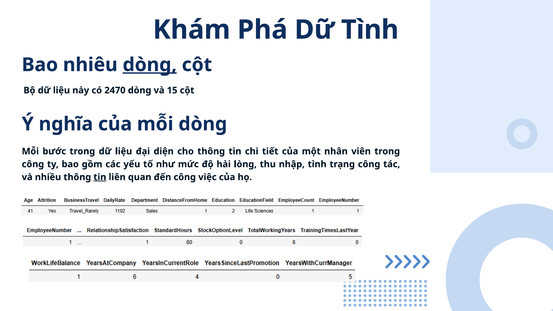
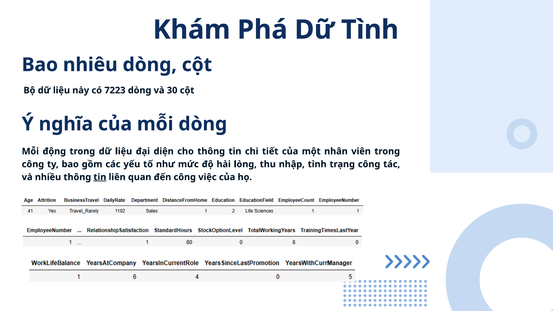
dòng at (150, 65) underline: present -> none
2470: 2470 -> 7223
15: 15 -> 30
bước: bước -> động
